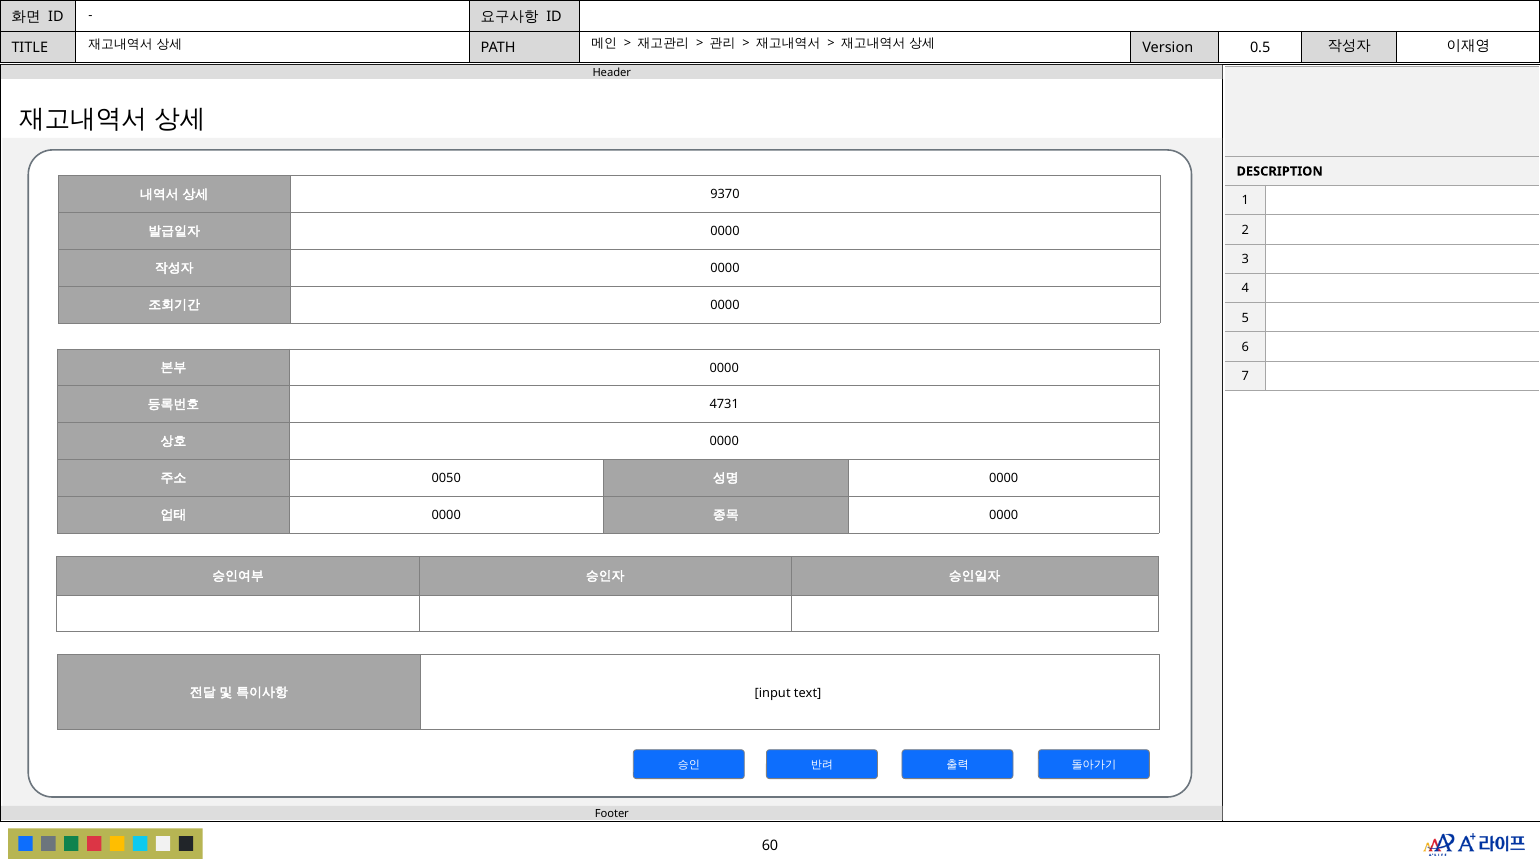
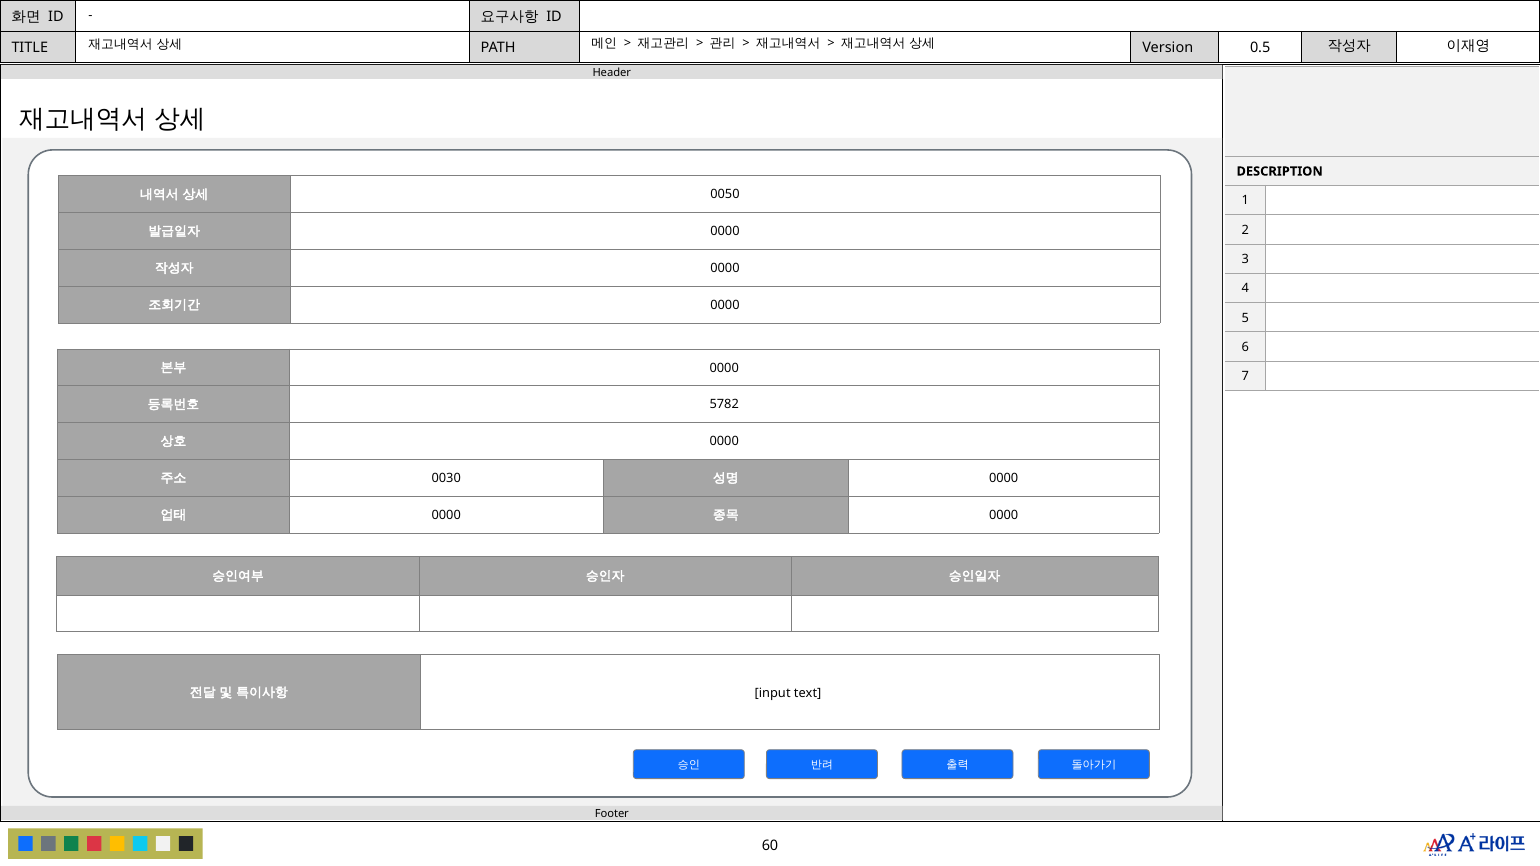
9370: 9370 -> 0050
4731: 4731 -> 5782
0050: 0050 -> 0030
